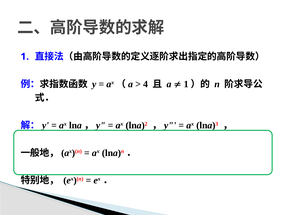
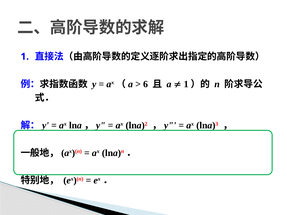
4: 4 -> 6
